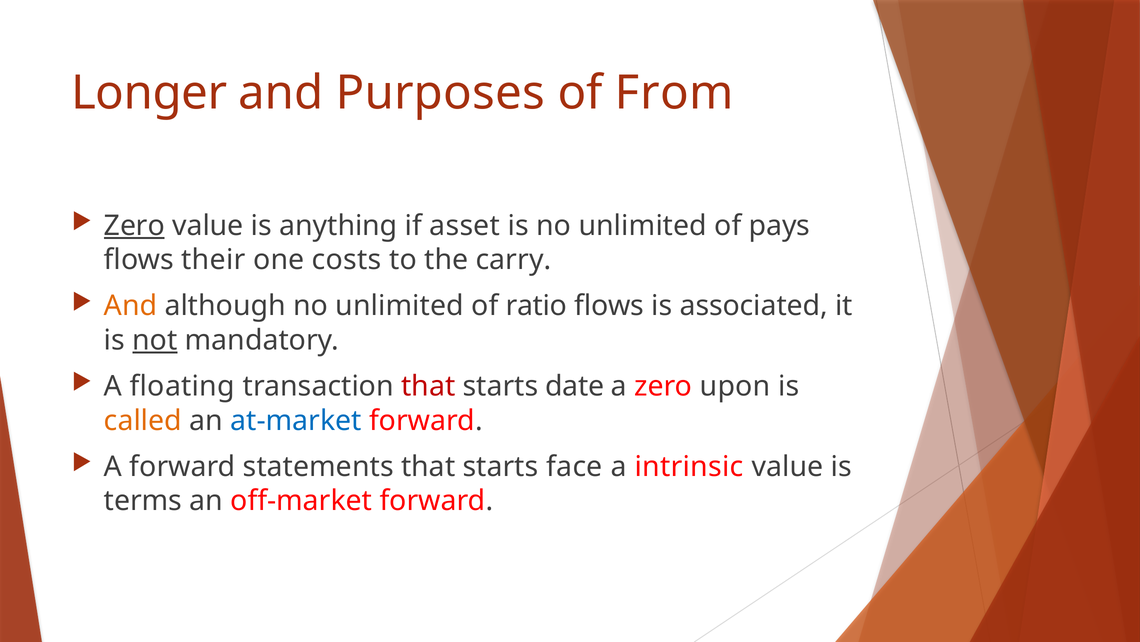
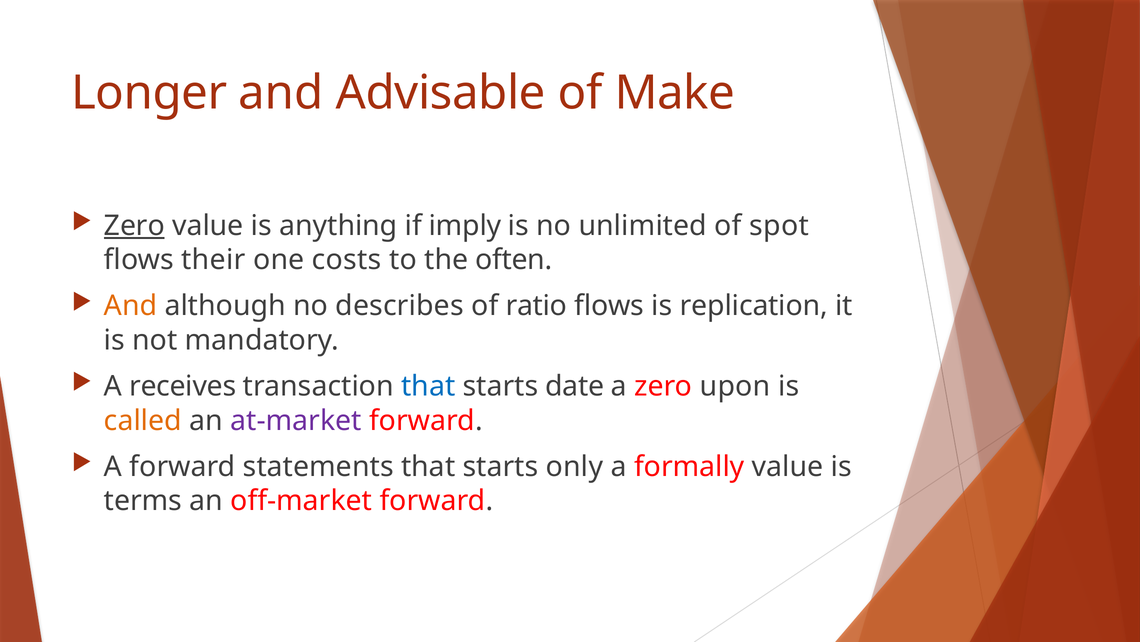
Purposes: Purposes -> Advisable
From: From -> Make
asset: asset -> imply
pays: pays -> spot
carry: carry -> often
although no unlimited: unlimited -> describes
associated: associated -> replication
not underline: present -> none
floating: floating -> receives
that at (428, 386) colour: red -> blue
at-market colour: blue -> purple
face: face -> only
intrinsic: intrinsic -> formally
